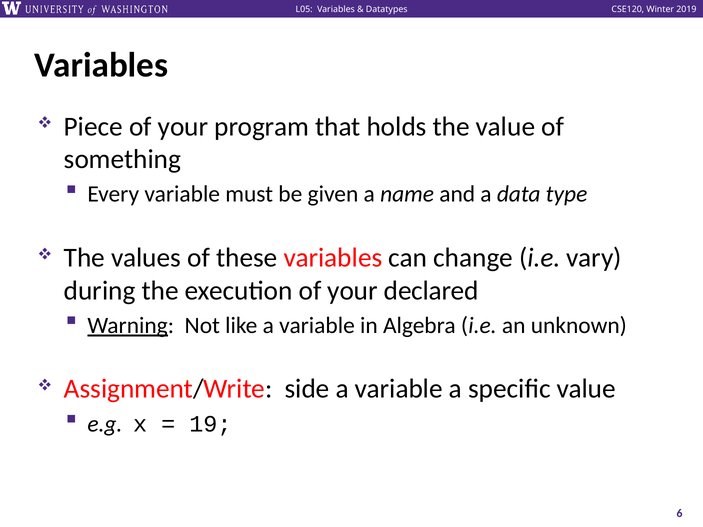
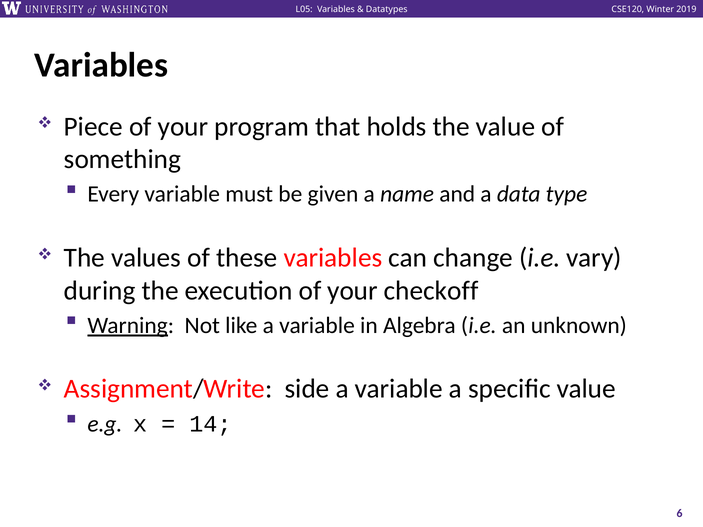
declared: declared -> checkoff
19: 19 -> 14
